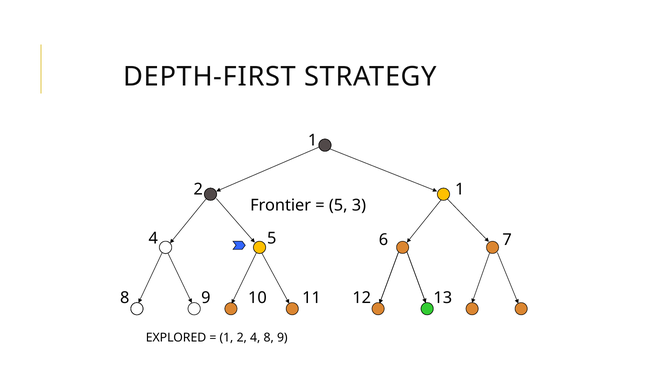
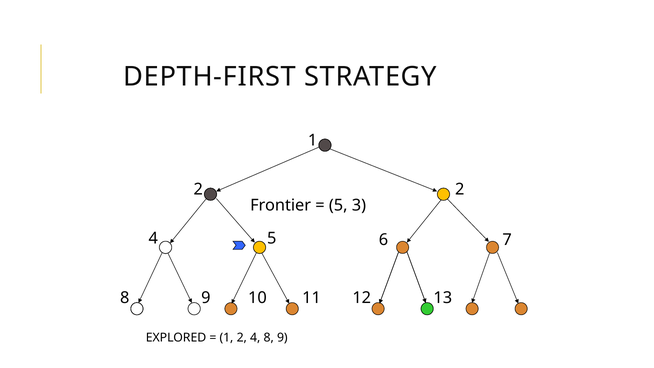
2 1: 1 -> 2
